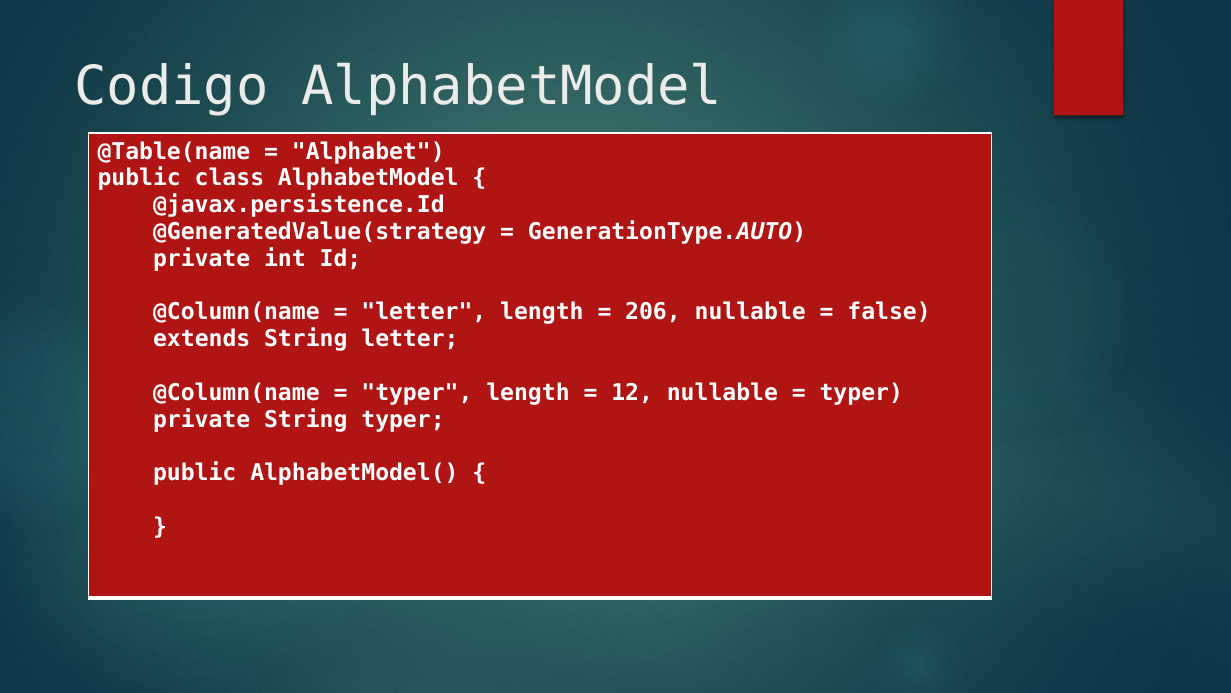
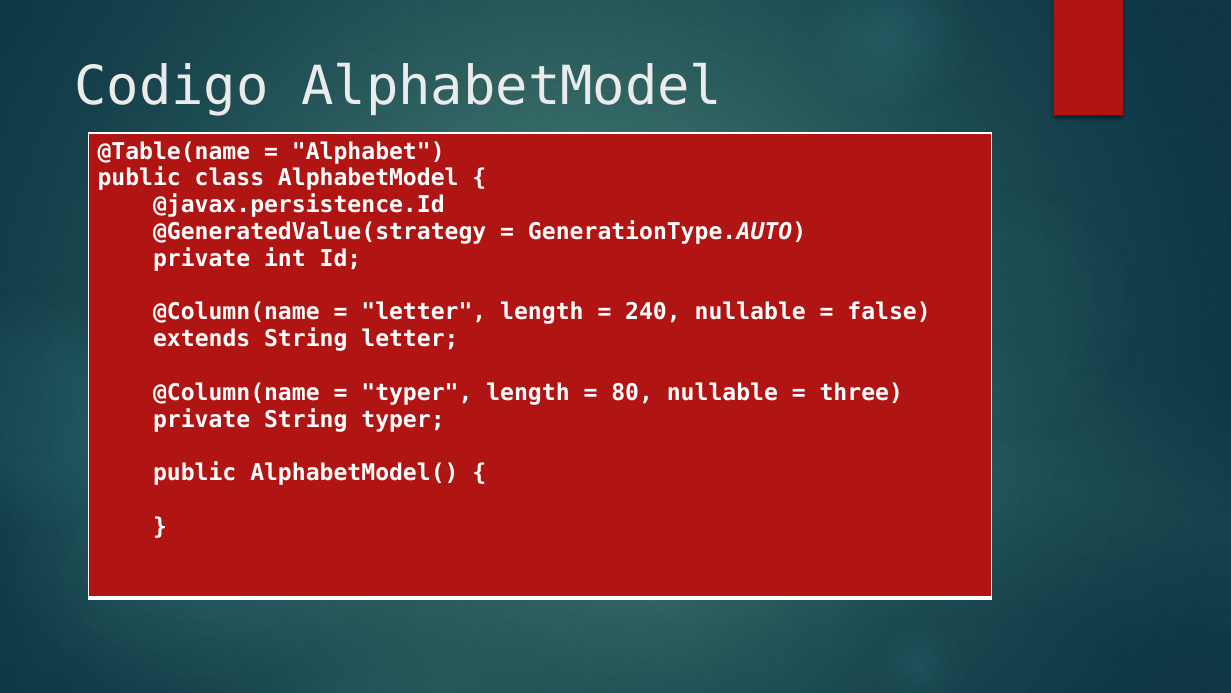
206: 206 -> 240
12: 12 -> 80
typer at (861, 392): typer -> three
